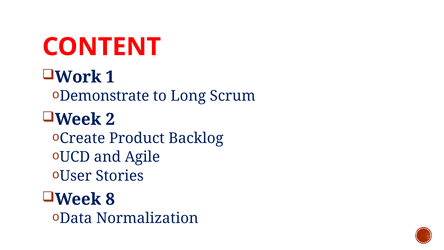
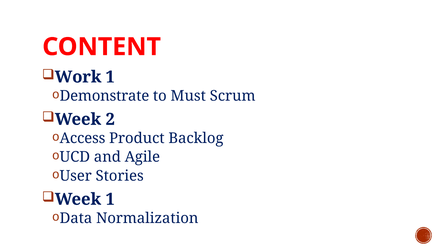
Long: Long -> Must
Create: Create -> Access
Week 8: 8 -> 1
